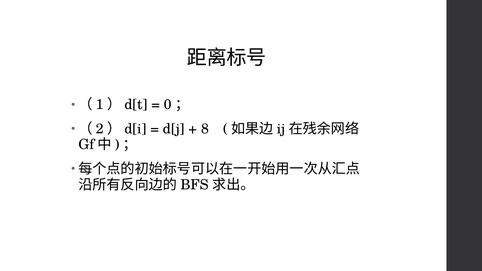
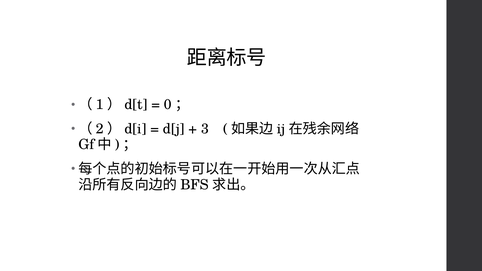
8: 8 -> 3
